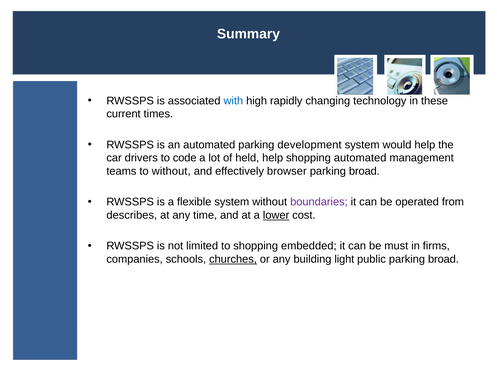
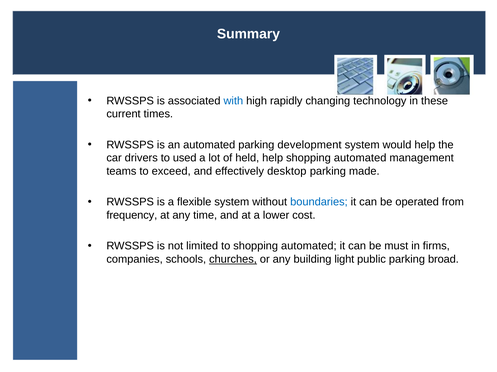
code: code -> used
to without: without -> exceed
browser: browser -> desktop
broad at (364, 172): broad -> made
boundaries colour: purple -> blue
describes: describes -> frequency
lower underline: present -> none
to shopping embedded: embedded -> automated
